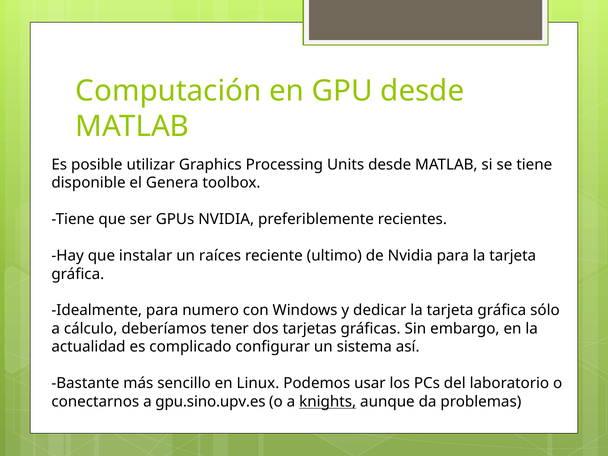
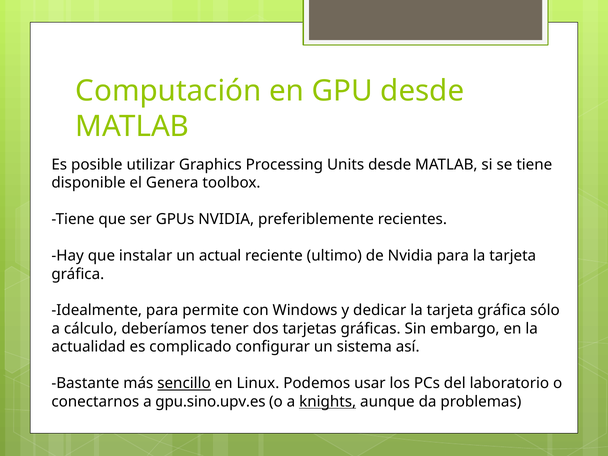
raíces: raíces -> actual
numero: numero -> permite
sencillo underline: none -> present
